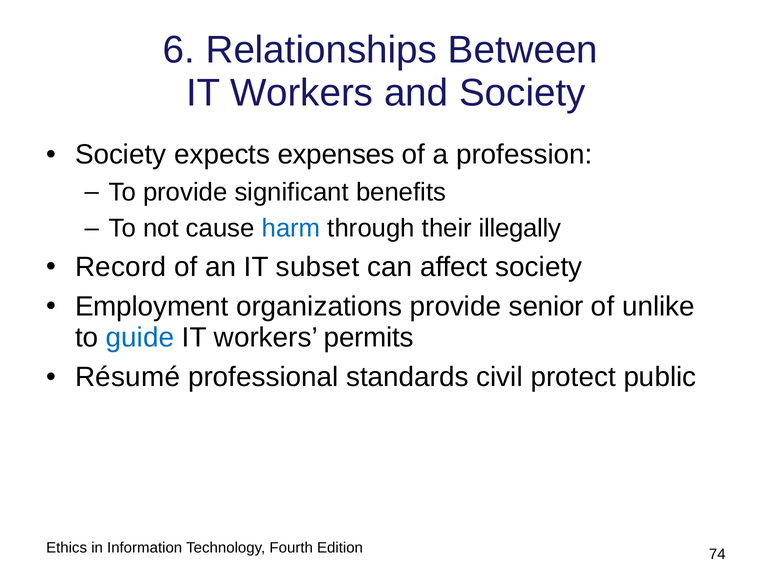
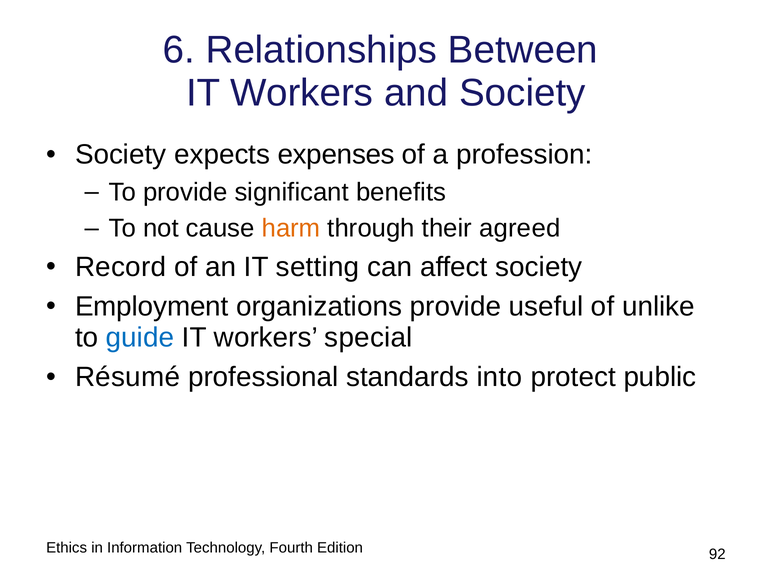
harm colour: blue -> orange
illegally: illegally -> agreed
subset: subset -> setting
senior: senior -> useful
permits: permits -> special
civil: civil -> into
74: 74 -> 92
